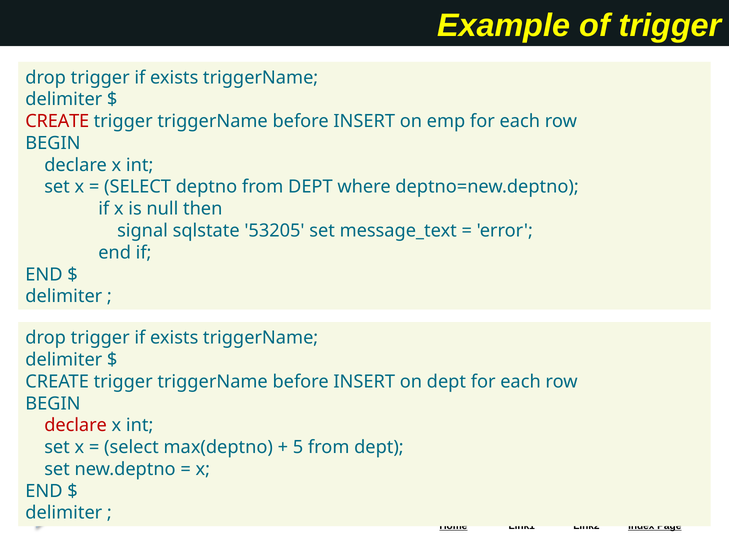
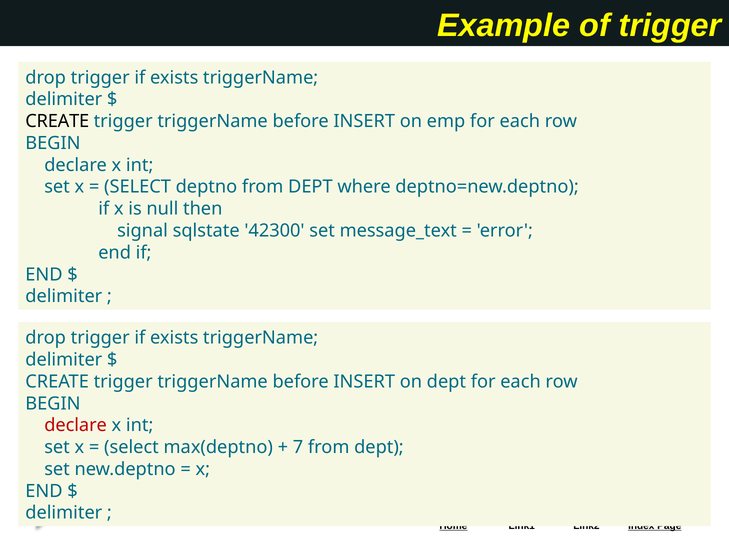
CREATE at (57, 121) colour: red -> black
53205: 53205 -> 42300
5: 5 -> 7
